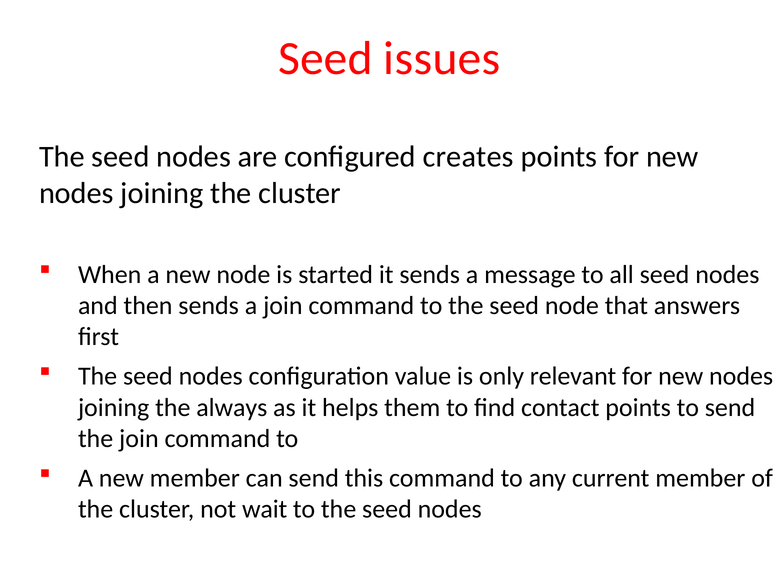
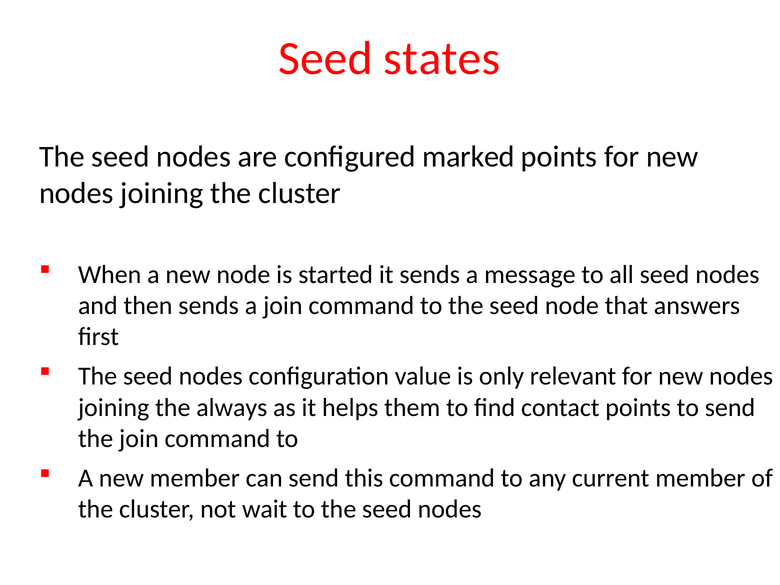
issues: issues -> states
creates: creates -> marked
